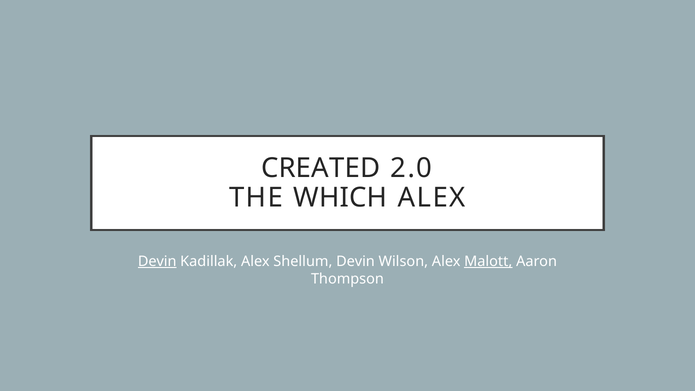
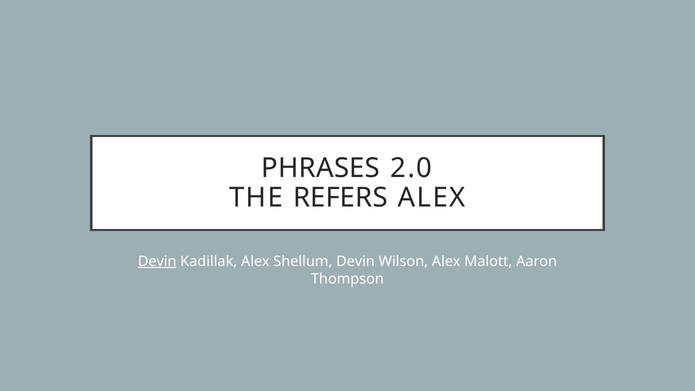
CREATED: CREATED -> PHRASES
WHICH: WHICH -> REFERS
Malott underline: present -> none
